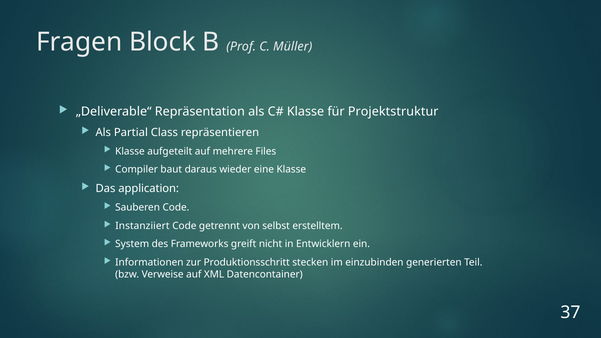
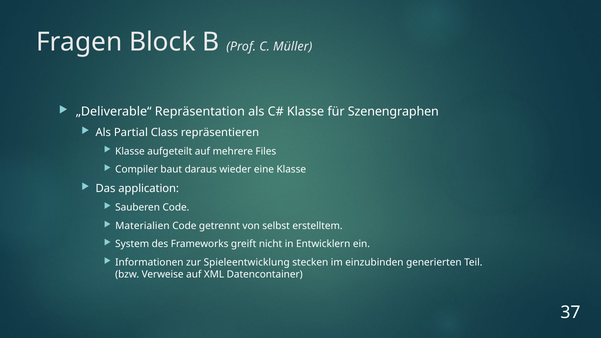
Projektstruktur: Projektstruktur -> Szenengraphen
Instanziiert: Instanziiert -> Materialien
Produktionsschritt: Produktionsschritt -> Spieleentwicklung
